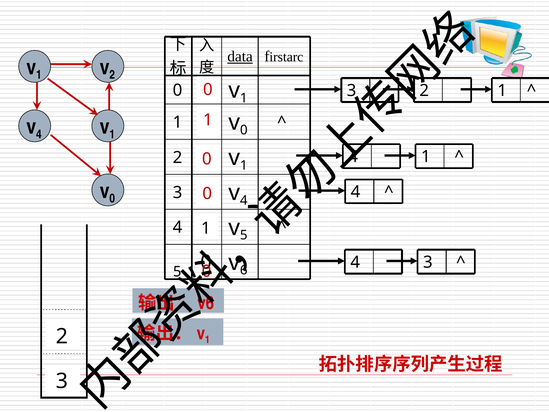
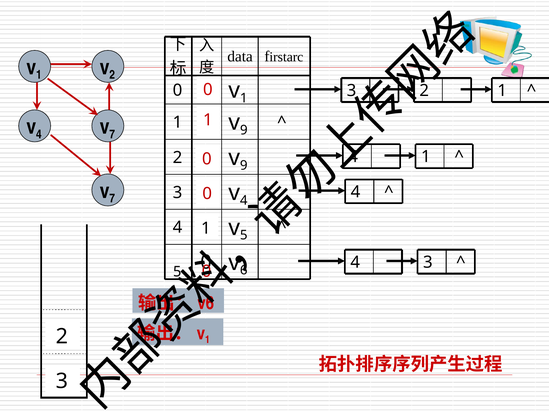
data underline: present -> none
0 at (244, 130): 0 -> 9
1 at (112, 134): 1 -> 7
1 at (244, 165): 1 -> 9
0 at (112, 198): 0 -> 7
